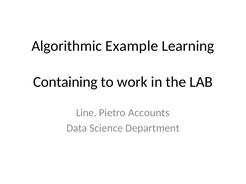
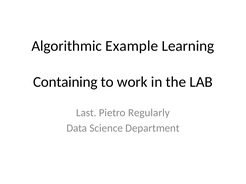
Line: Line -> Last
Accounts: Accounts -> Regularly
